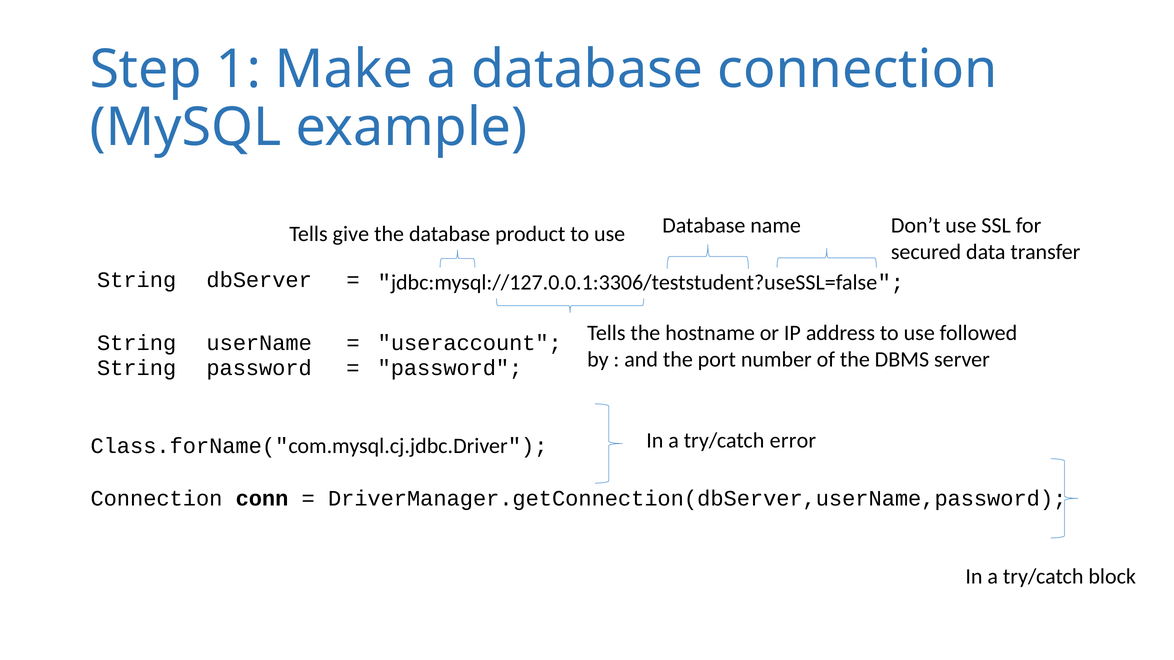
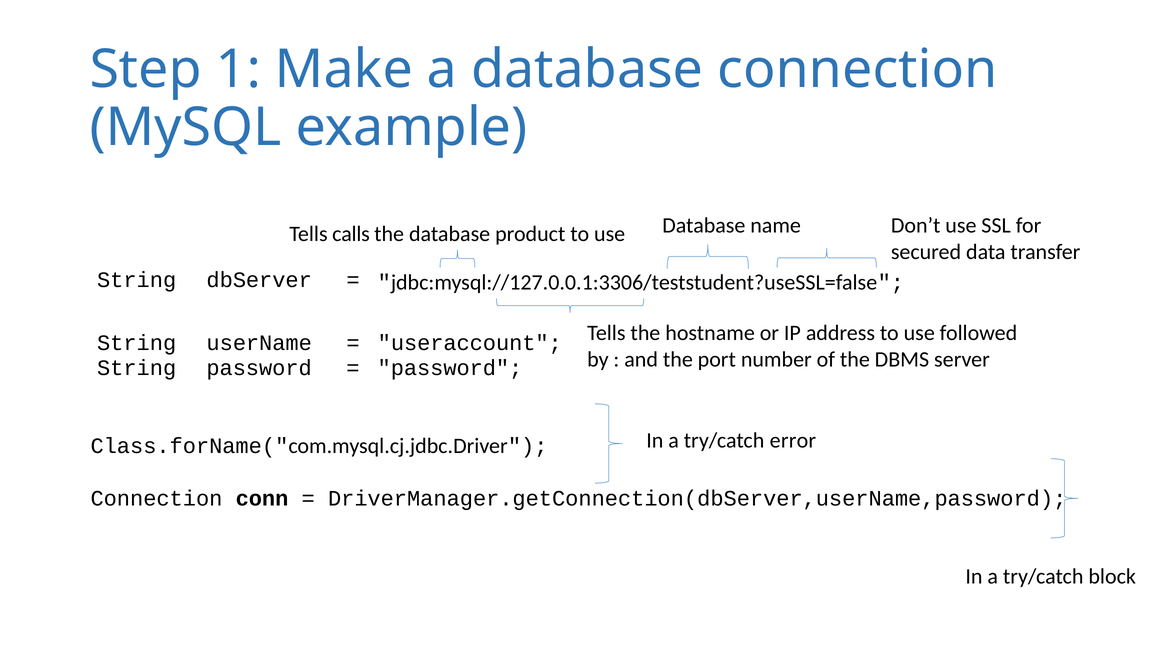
give: give -> calls
